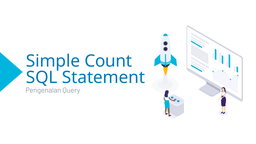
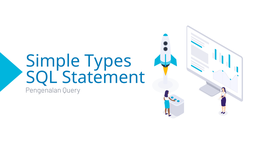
Count: Count -> Types
